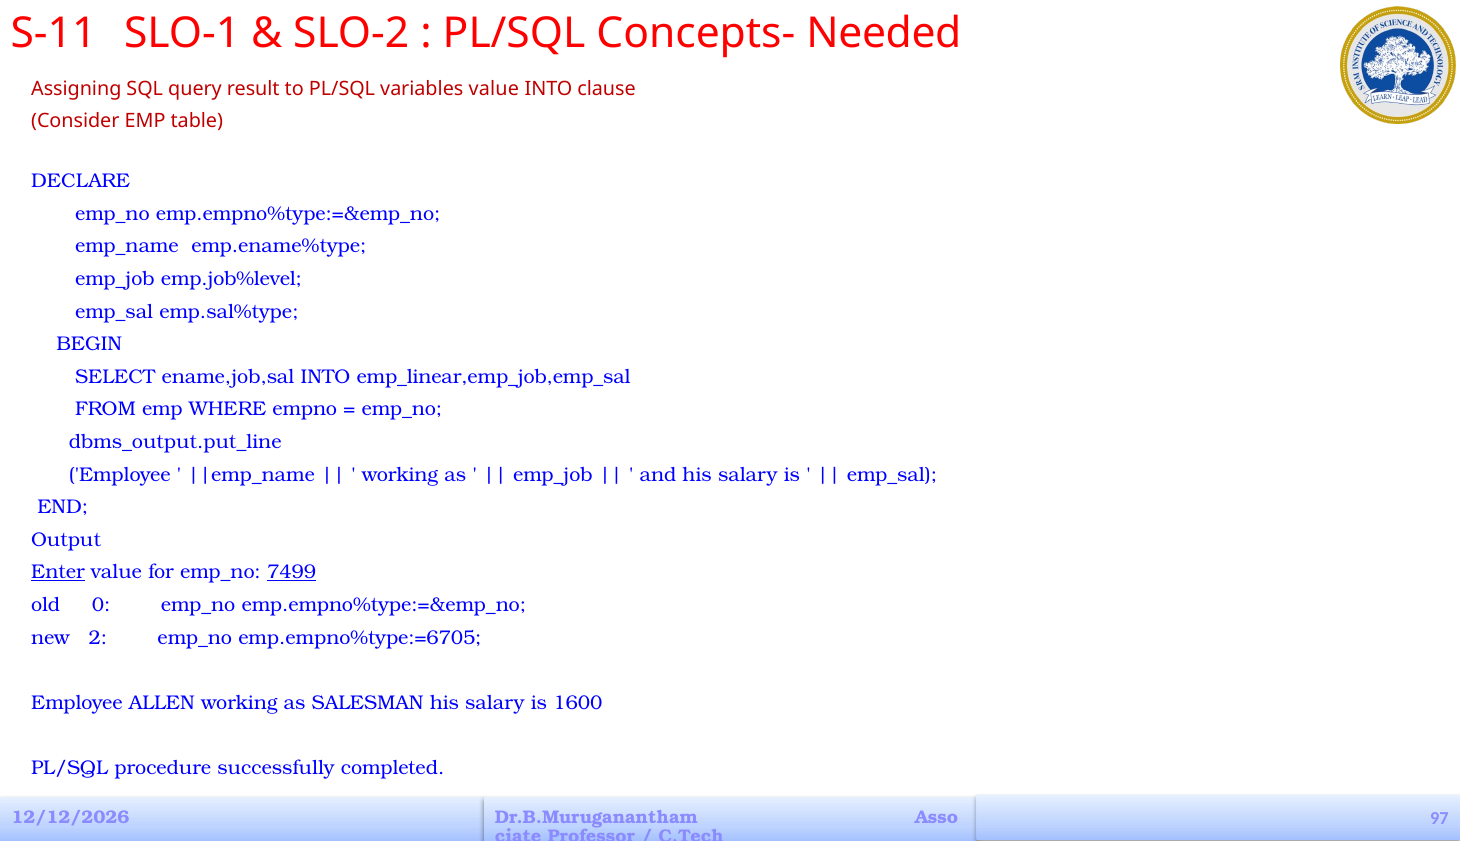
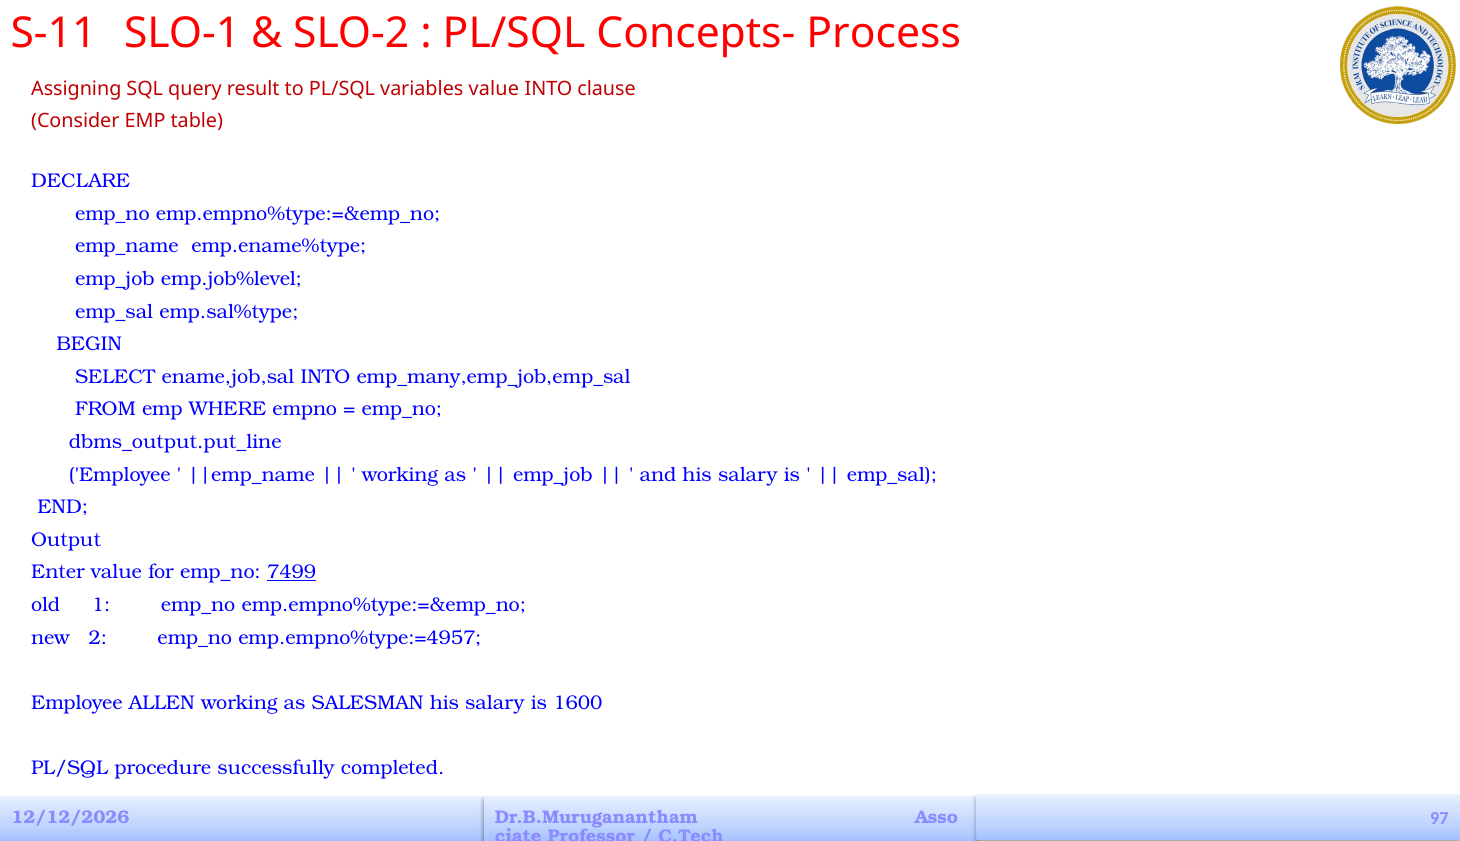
Needed: Needed -> Process
emp_linear,emp_job,emp_sal: emp_linear,emp_job,emp_sal -> emp_many,emp_job,emp_sal
Enter underline: present -> none
0: 0 -> 1
emp.empno%type:=6705: emp.empno%type:=6705 -> emp.empno%type:=4957
